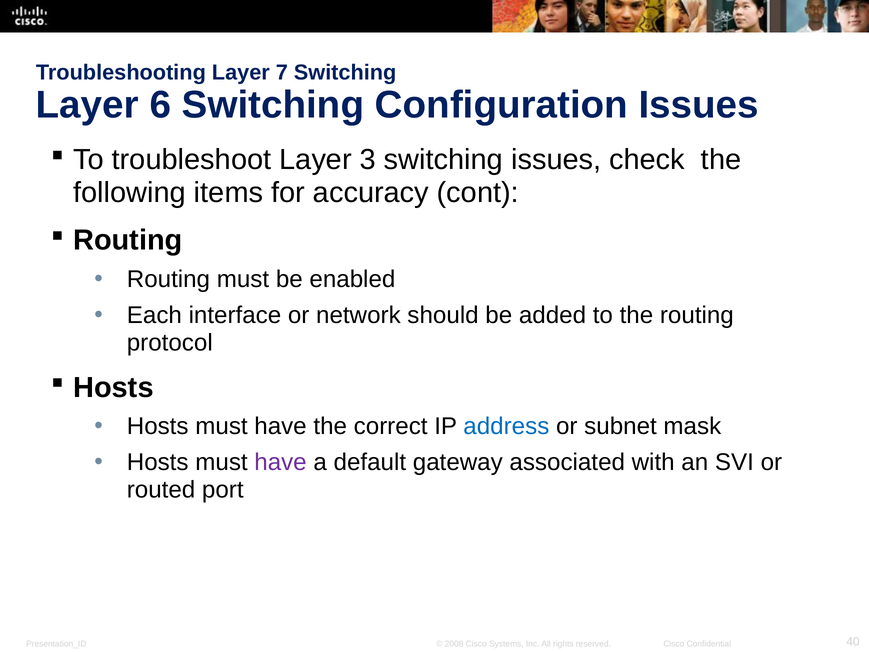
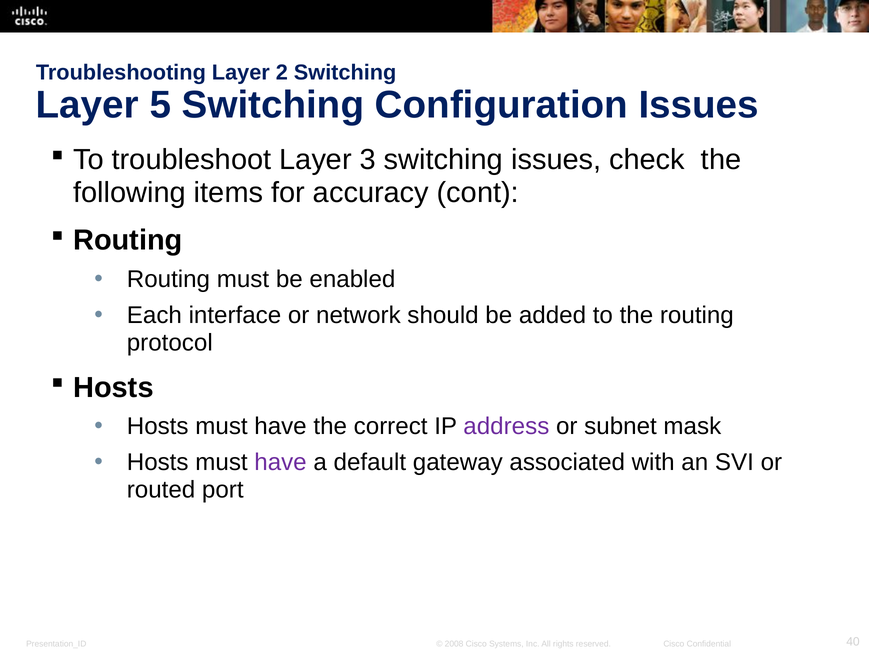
7: 7 -> 2
6: 6 -> 5
address colour: blue -> purple
